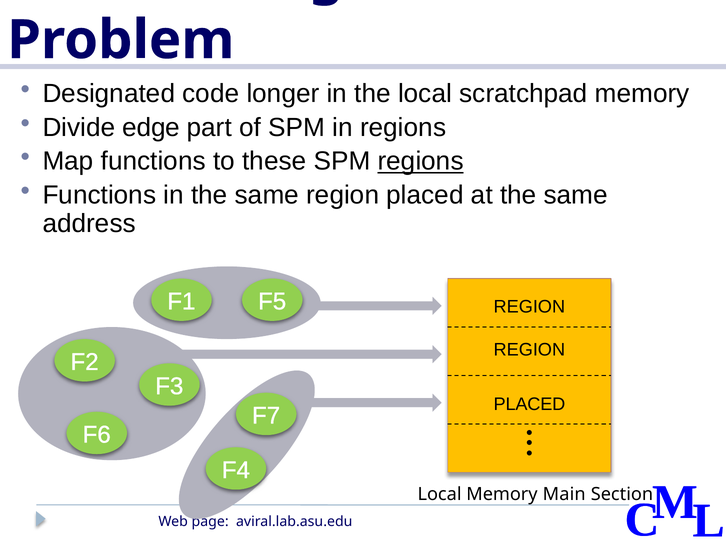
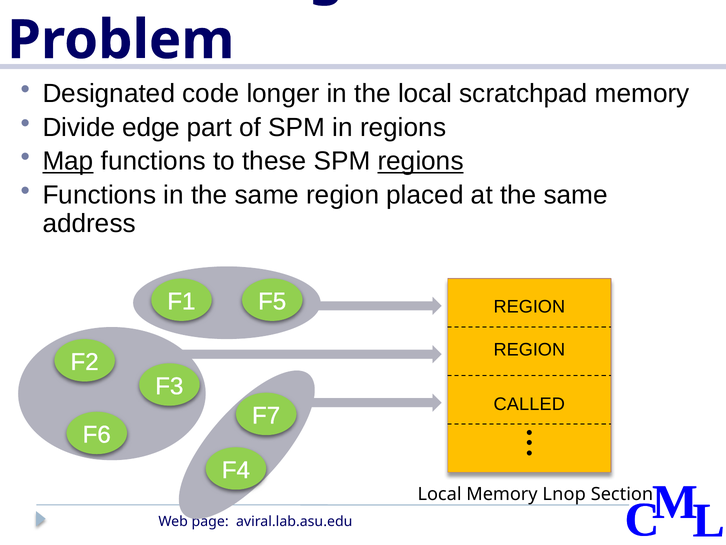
Map underline: none -> present
PLACED at (529, 404): PLACED -> CALLED
Main: Main -> Lnop
